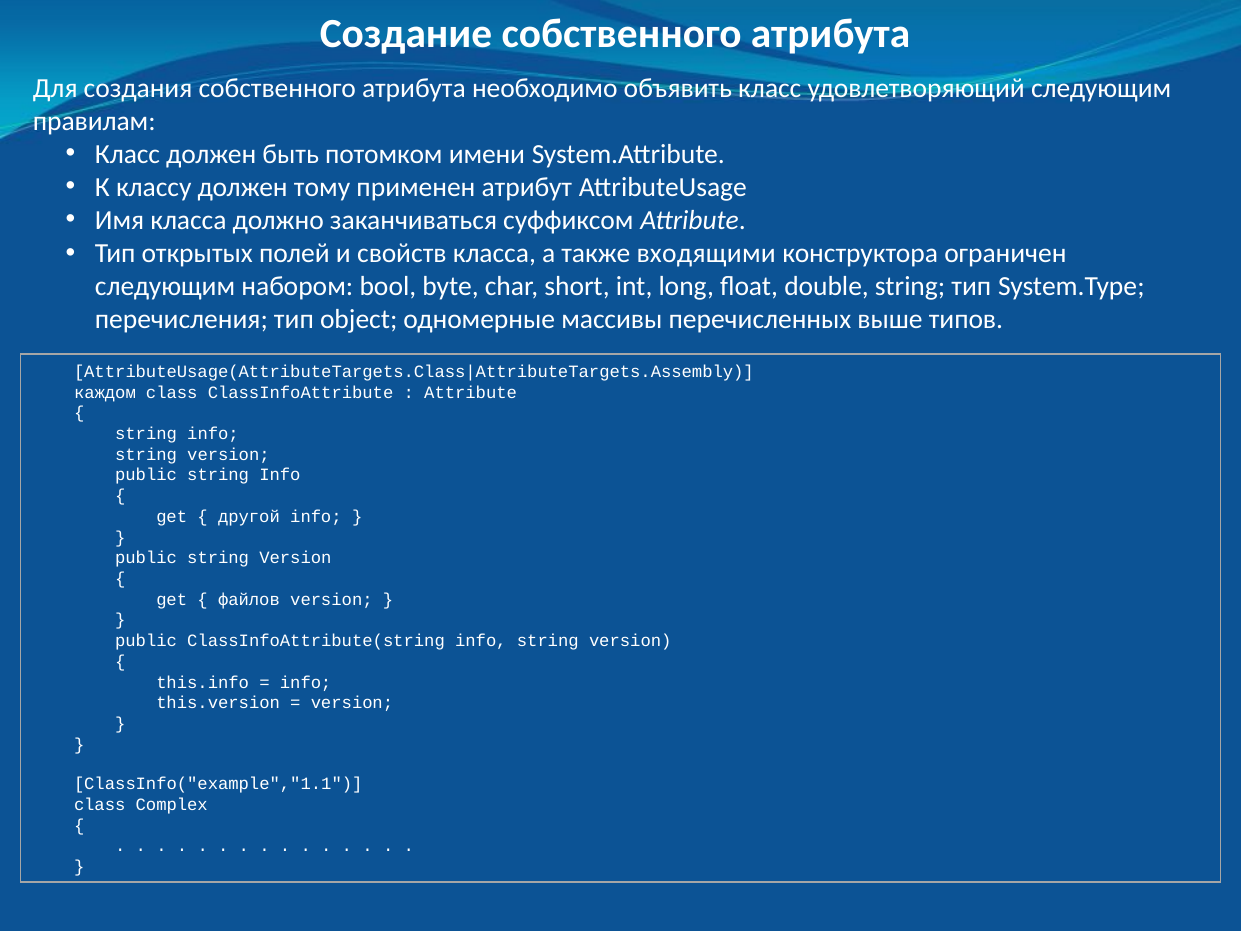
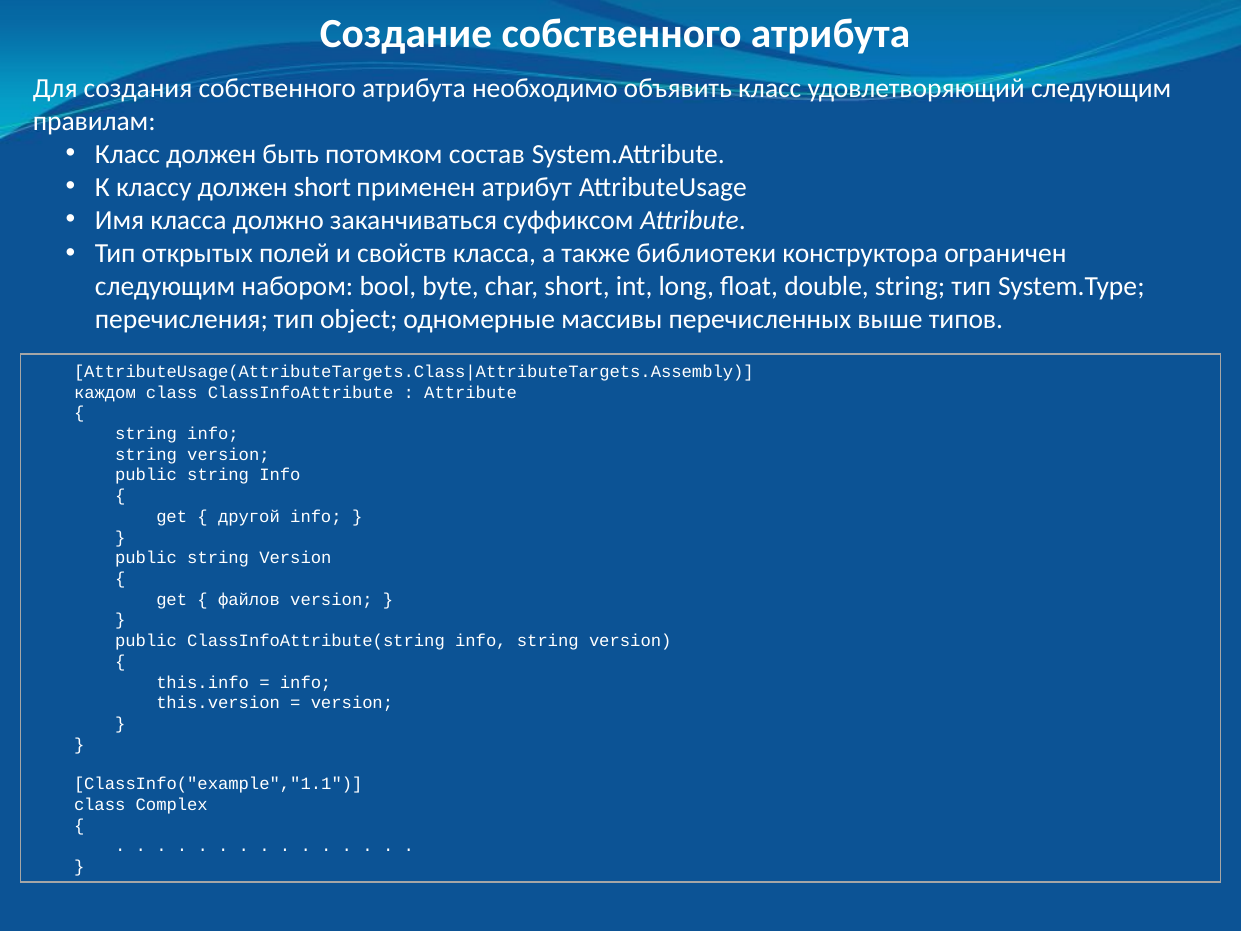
имени: имени -> состав
должен тому: тому -> short
входящими: входящими -> библиотеки
